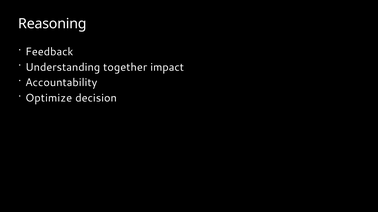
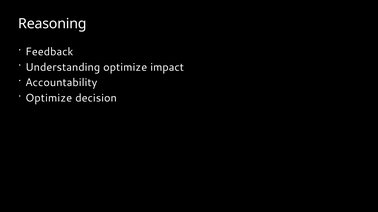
Understanding together: together -> optimize
